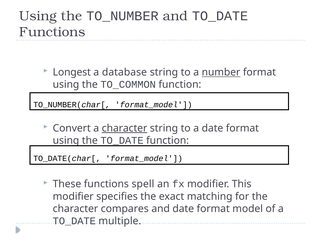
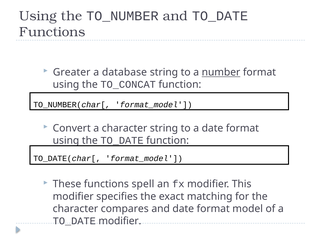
Longest: Longest -> Greater
TO_COMMON: TO_COMMON -> TO_CONCAT
character at (125, 128) underline: present -> none
TO_DATE multiple: multiple -> modifier
